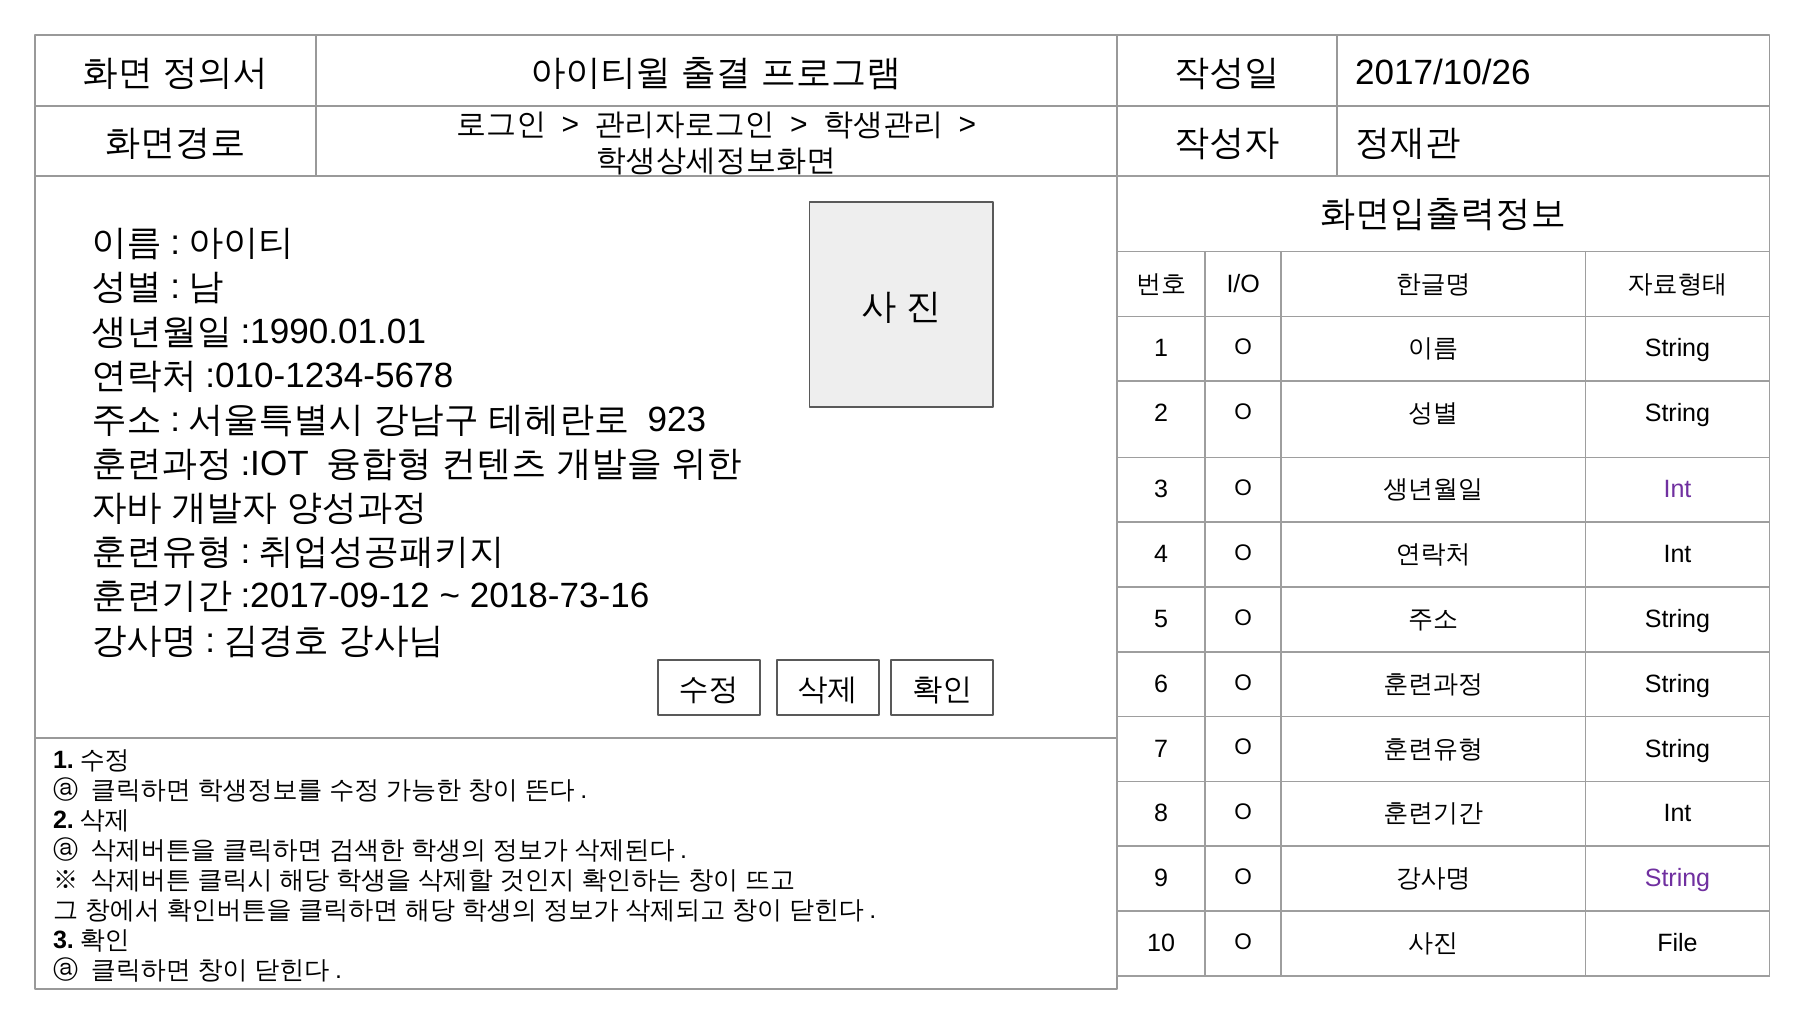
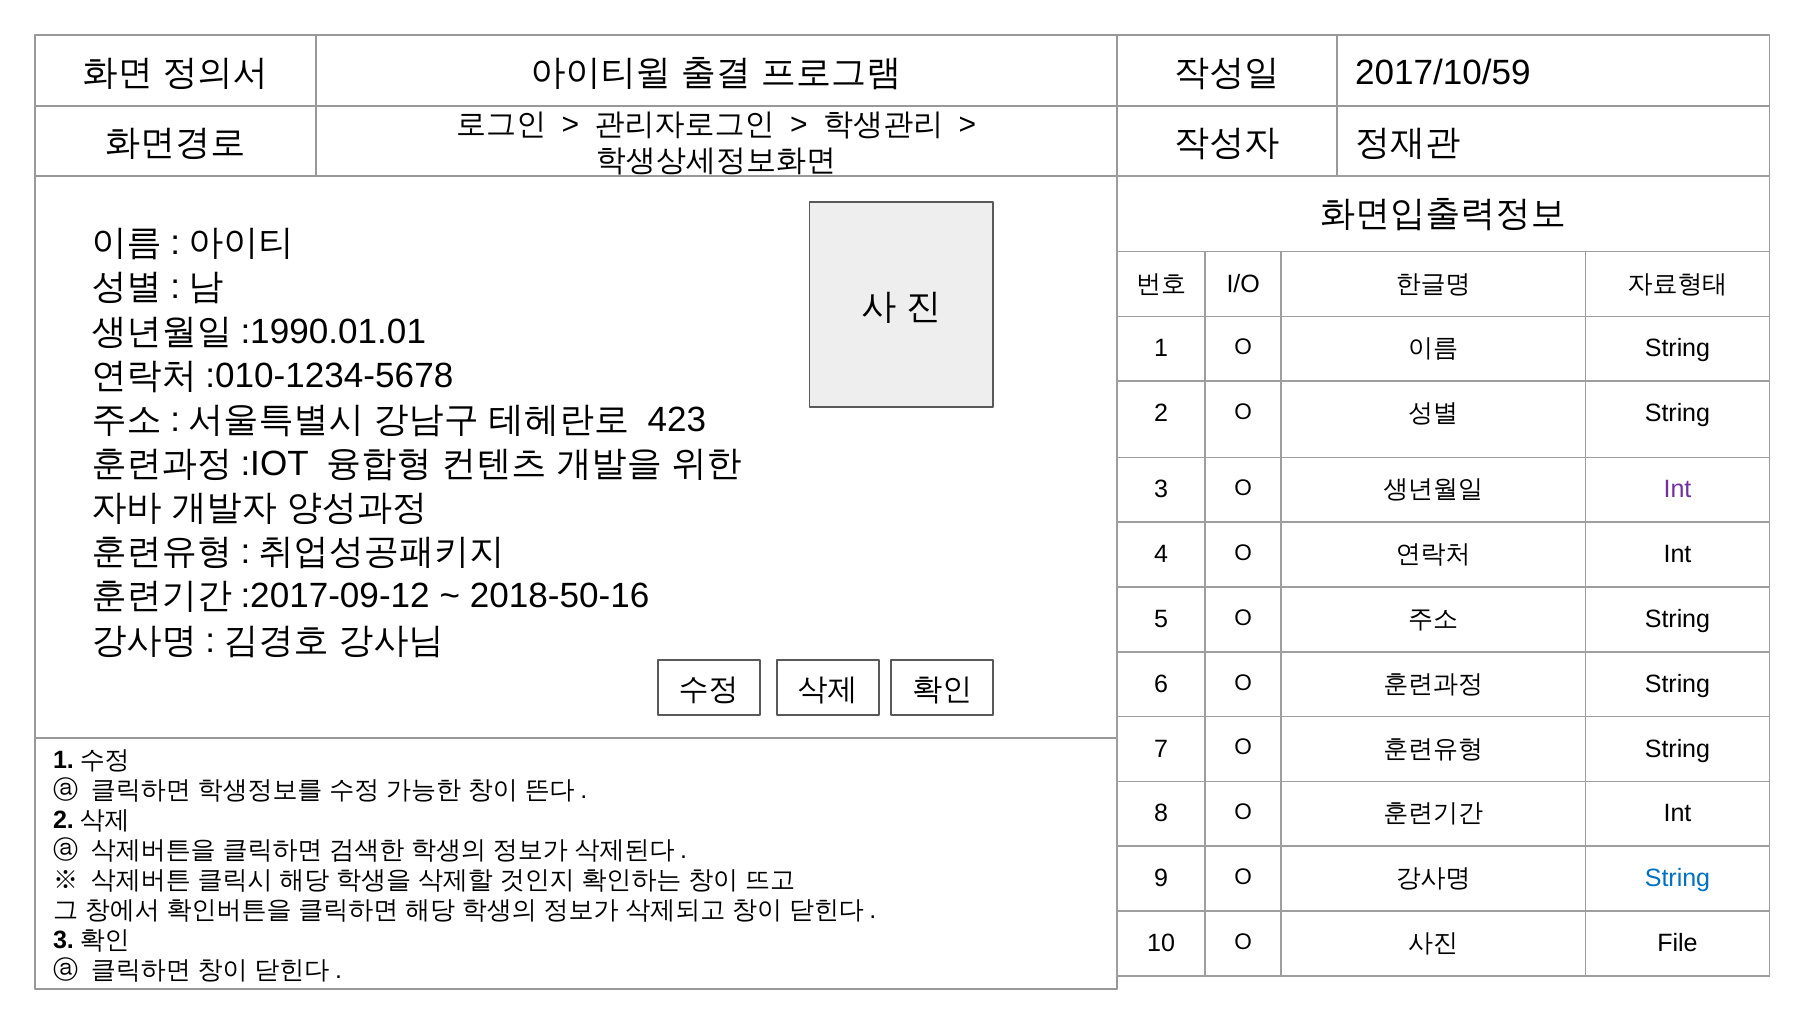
2017/10/26: 2017/10/26 -> 2017/10/59
923: 923 -> 423
2018-73-16: 2018-73-16 -> 2018-50-16
String at (1678, 879) colour: purple -> blue
